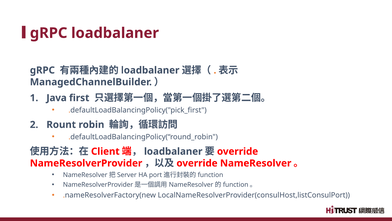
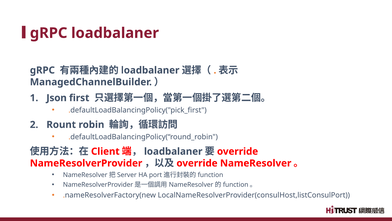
Java: Java -> Json
